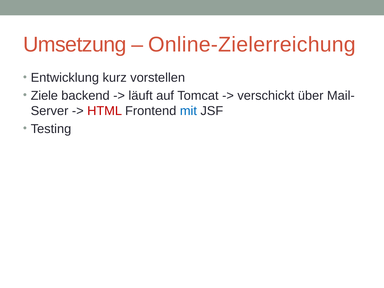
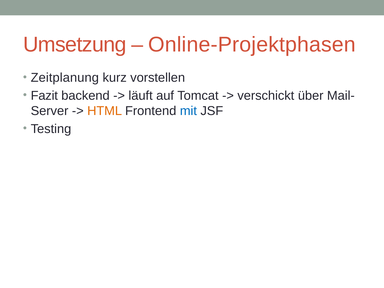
Online-Zielerreichung: Online-Zielerreichung -> Online-Projektphasen
Entwicklung: Entwicklung -> Zeitplanung
Ziele: Ziele -> Fazit
HTML colour: red -> orange
